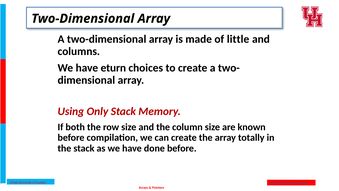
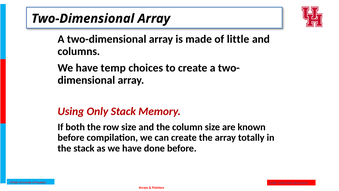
eturn: eturn -> temp
